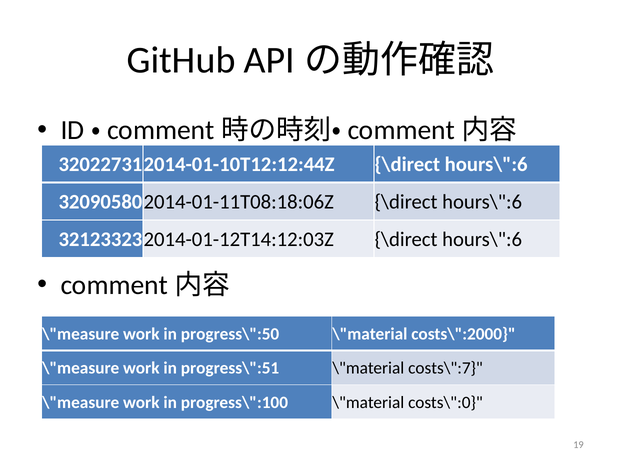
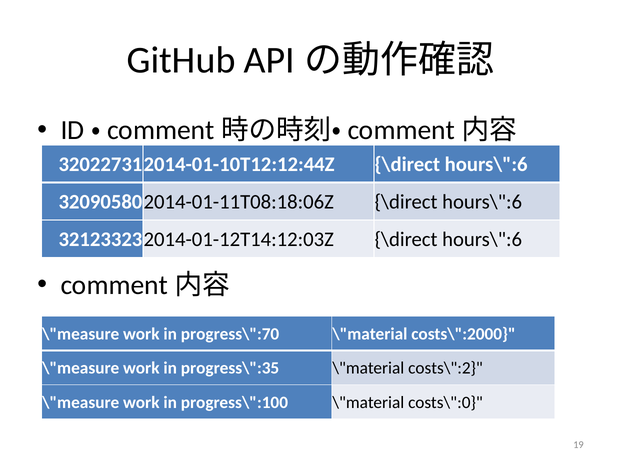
progress\":50: progress\":50 -> progress\":70
progress\":51: progress\":51 -> progress\":35
costs\":7: costs\":7 -> costs\":2
